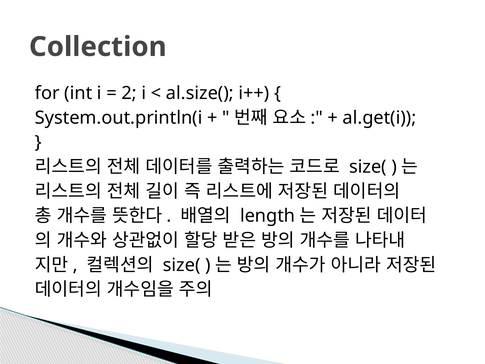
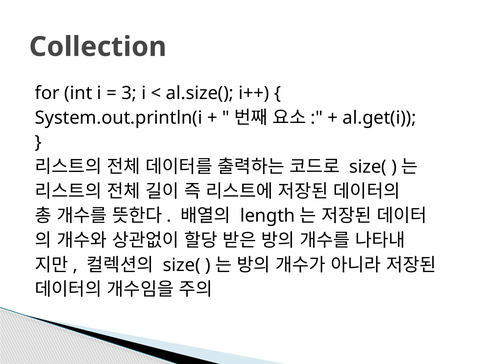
2: 2 -> 3
